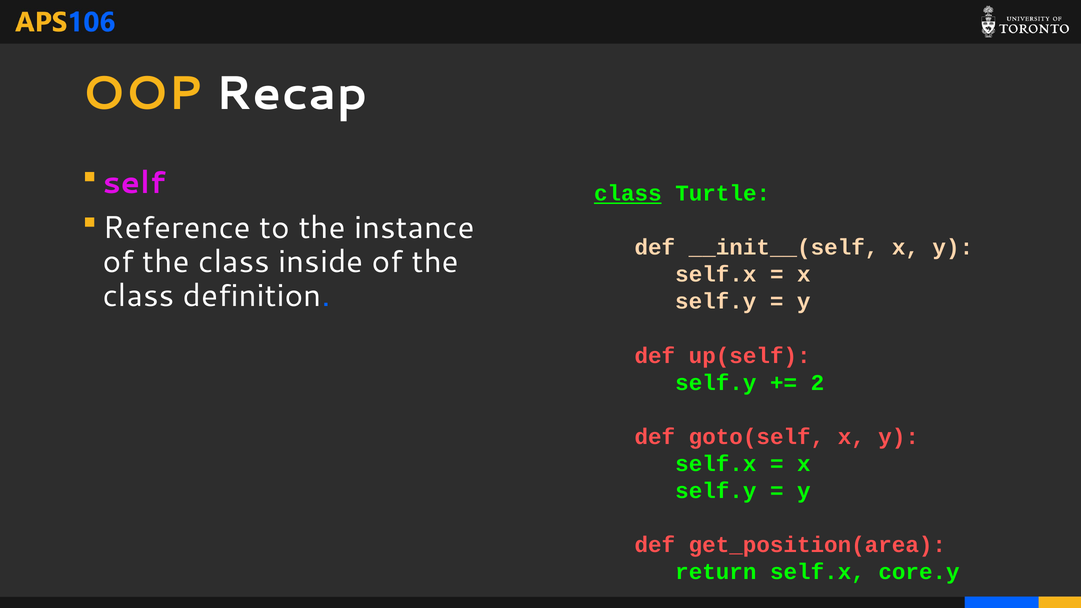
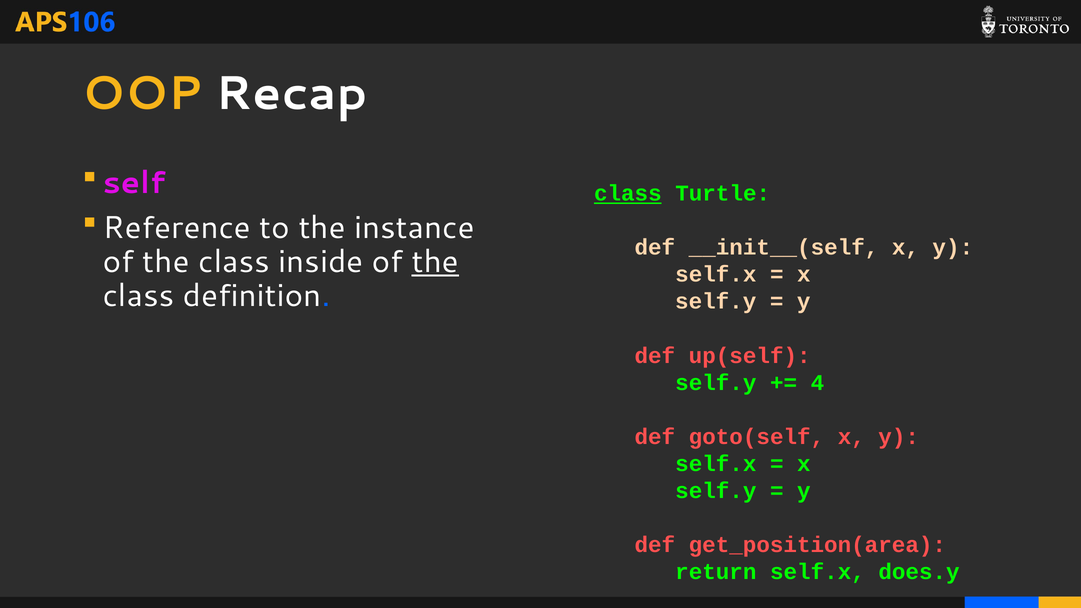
the at (435, 262) underline: none -> present
2: 2 -> 4
core.y: core.y -> does.y
